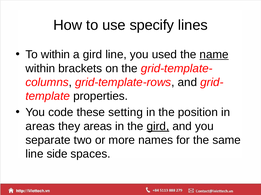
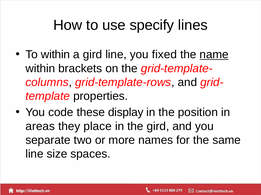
used: used -> fixed
setting: setting -> display
they areas: areas -> place
gird at (158, 127) underline: present -> none
side: side -> size
